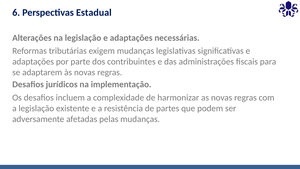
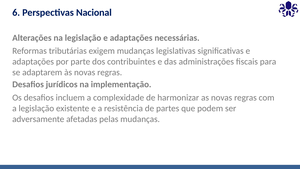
Estadual: Estadual -> Nacional
